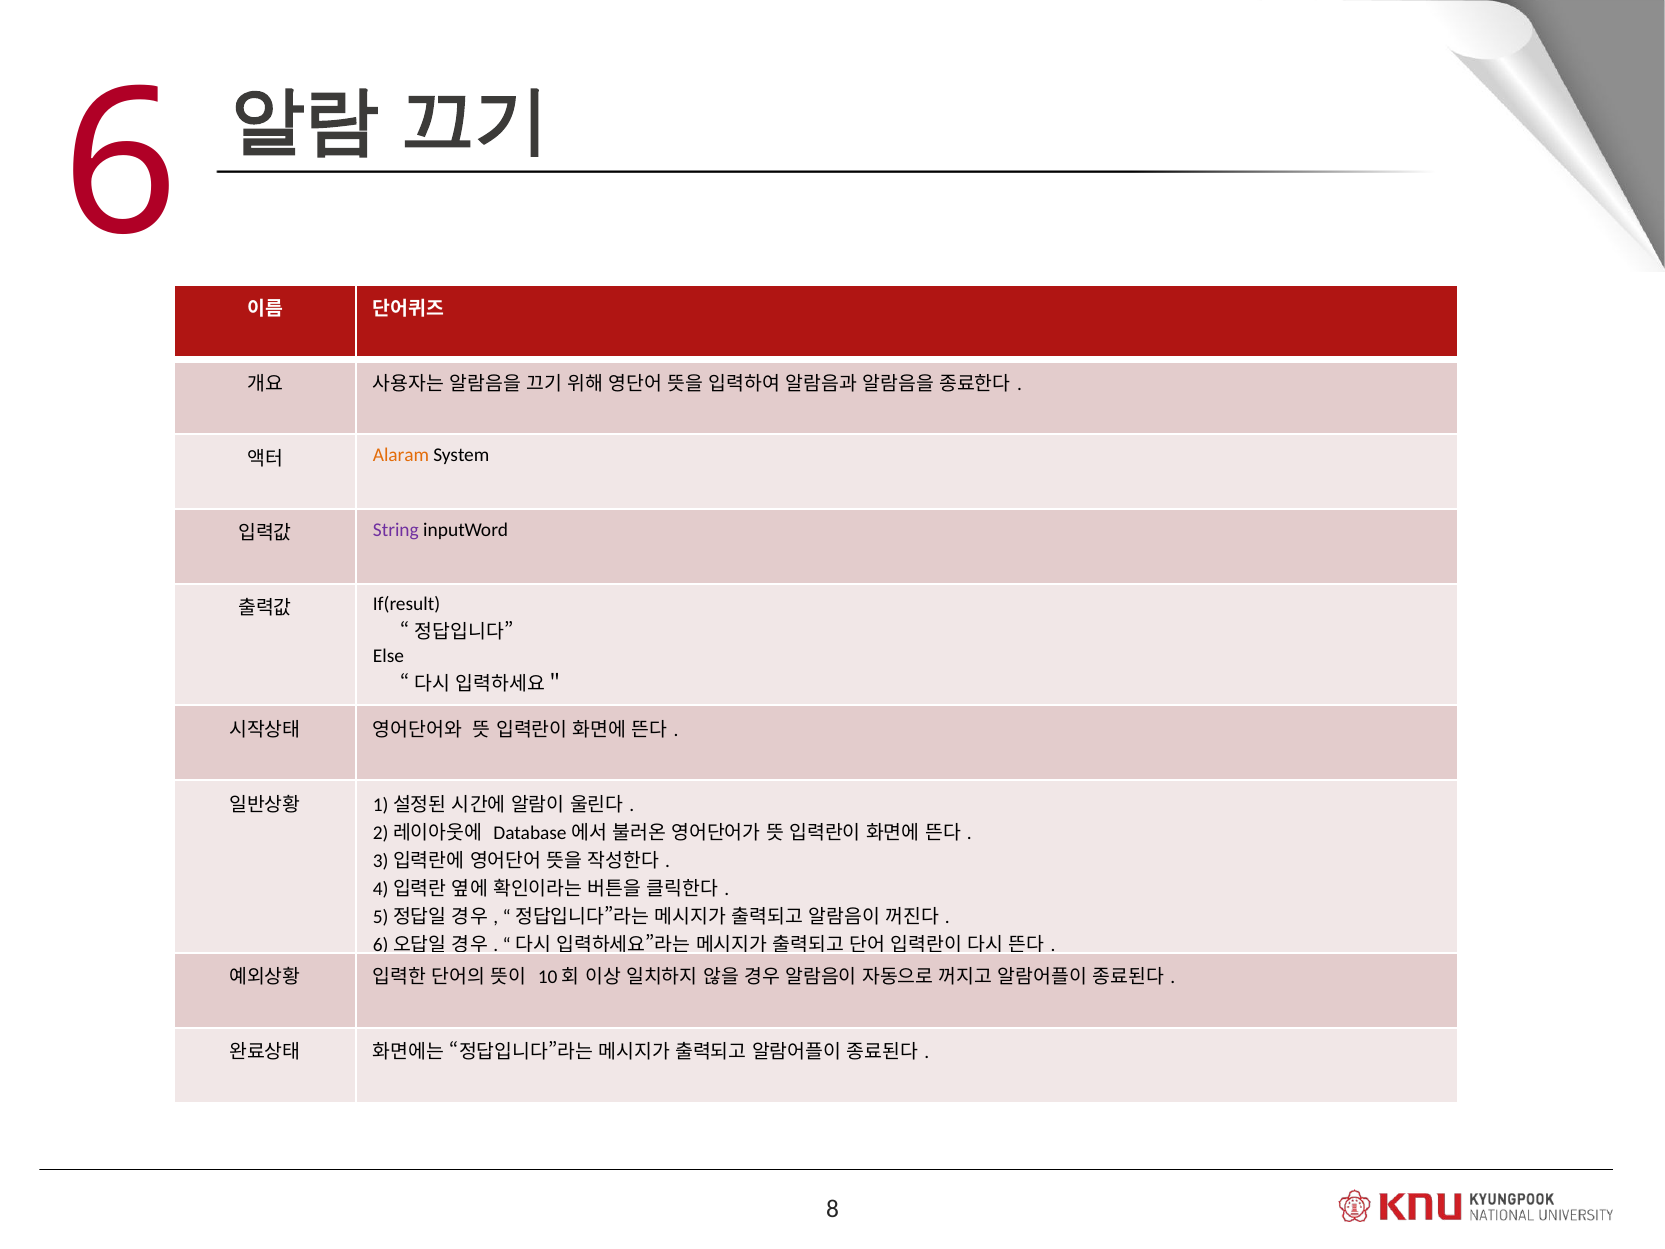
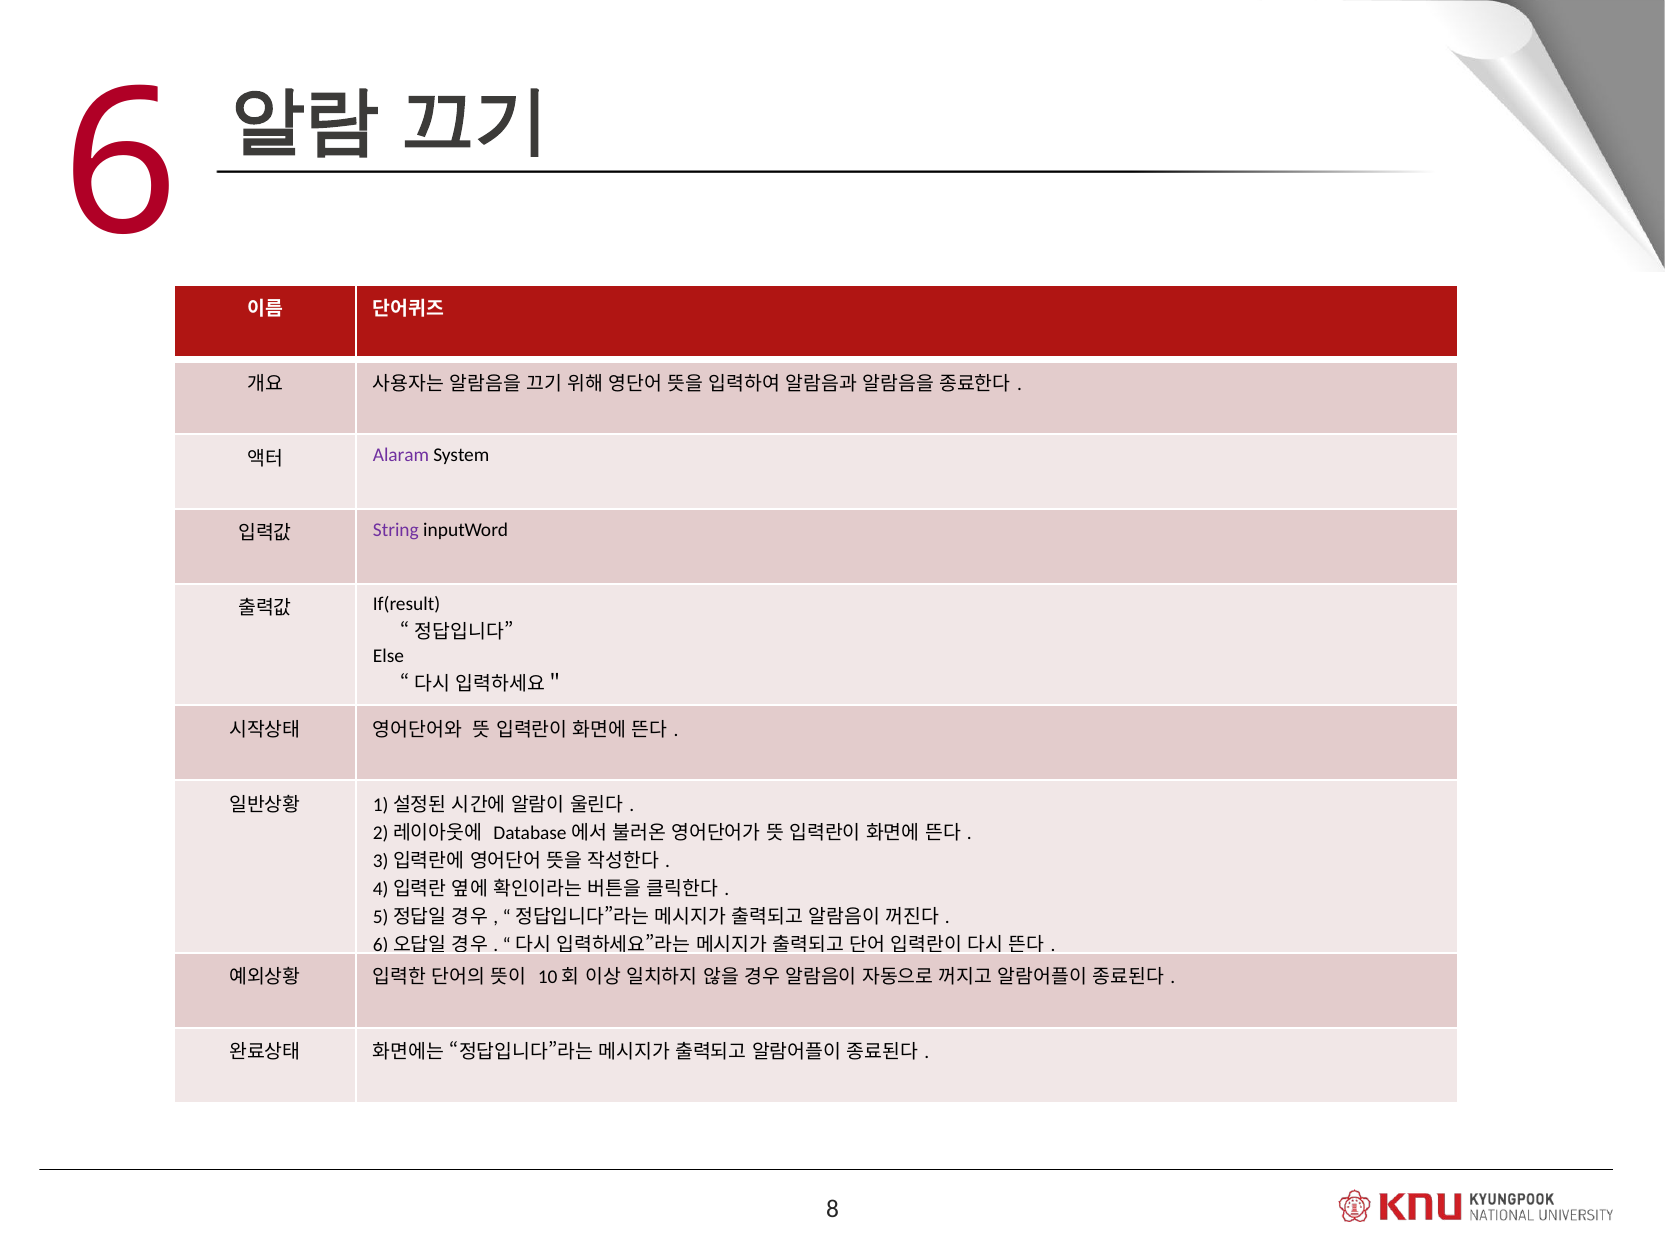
Alaram colour: orange -> purple
